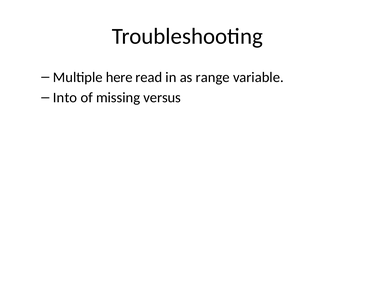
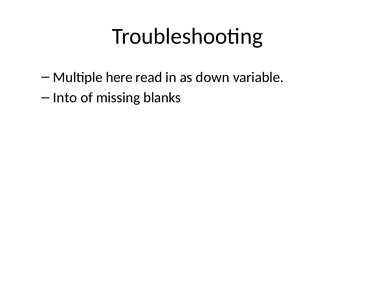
range: range -> down
versus: versus -> blanks
